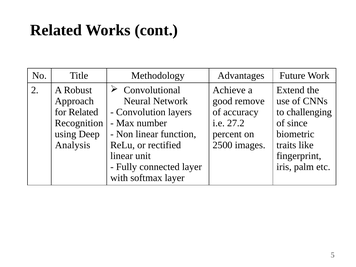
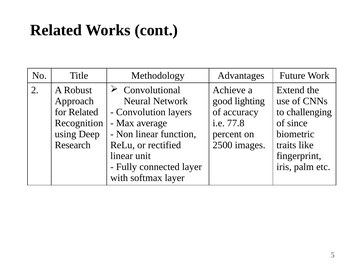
remove: remove -> lighting
number: number -> average
27.2: 27.2 -> 77.8
Analysis: Analysis -> Research
